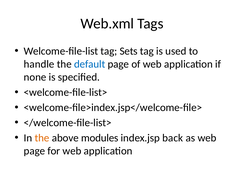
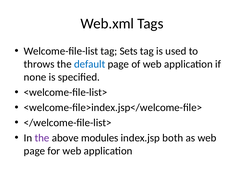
handle: handle -> throws
the at (42, 138) colour: orange -> purple
back: back -> both
